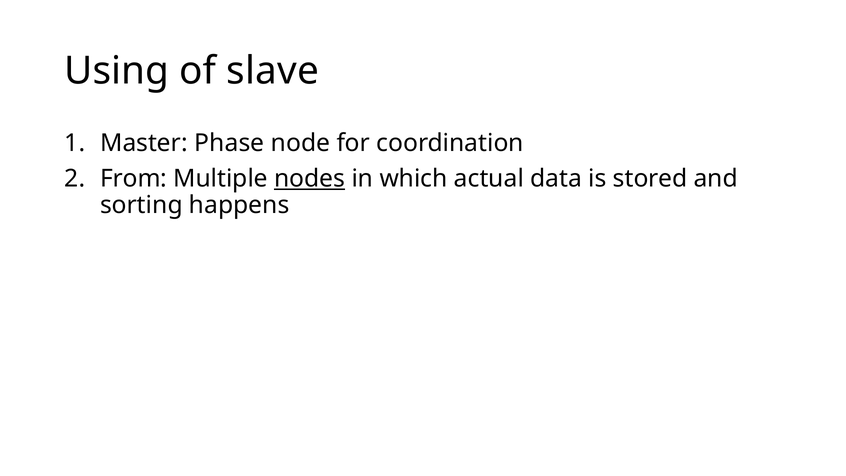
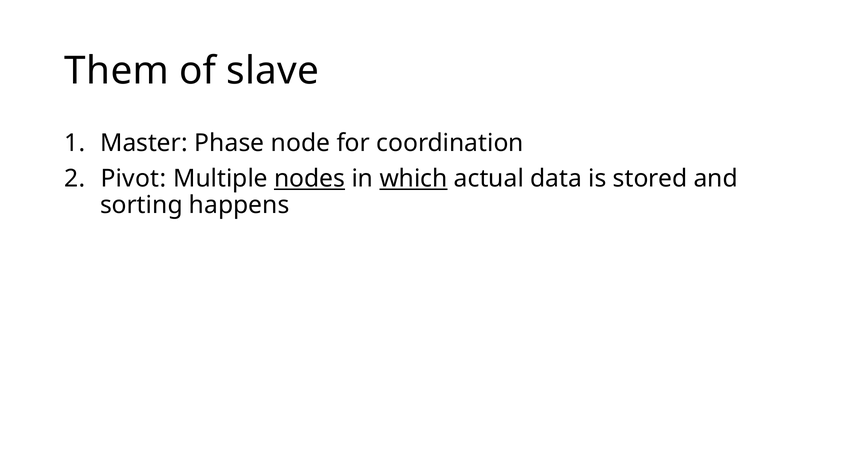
Using: Using -> Them
From: From -> Pivot
which underline: none -> present
